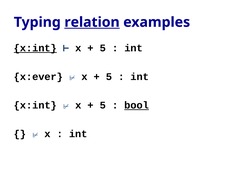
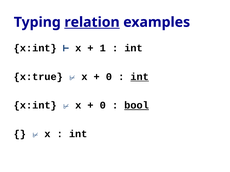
x:int at (35, 48) underline: present -> none
5 at (103, 48): 5 -> 1
x:ever: x:ever -> x:true
5 at (109, 77): 5 -> 0
int at (140, 77) underline: none -> present
5 at (103, 106): 5 -> 0
